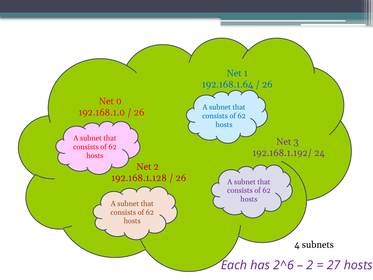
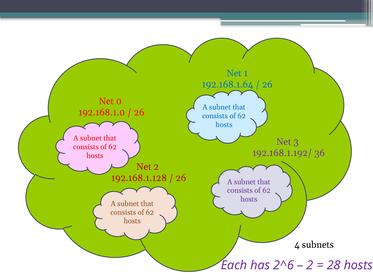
24: 24 -> 36
27: 27 -> 28
